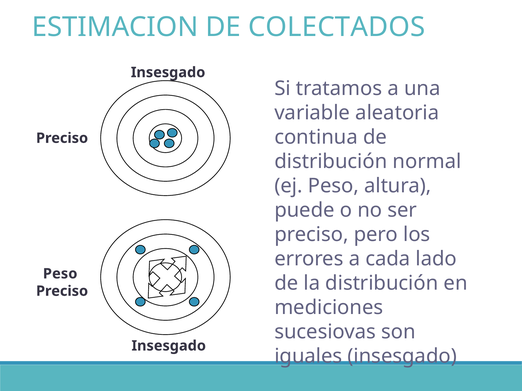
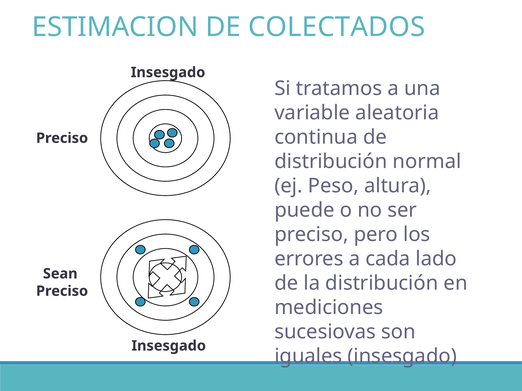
Peso at (60, 274): Peso -> Sean
